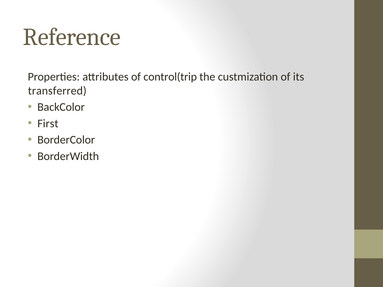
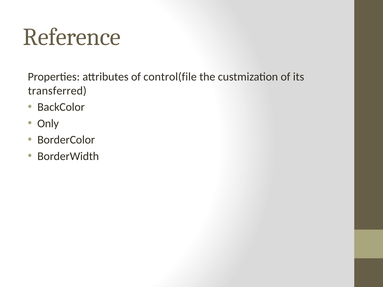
control(trip: control(trip -> control(file
First: First -> Only
